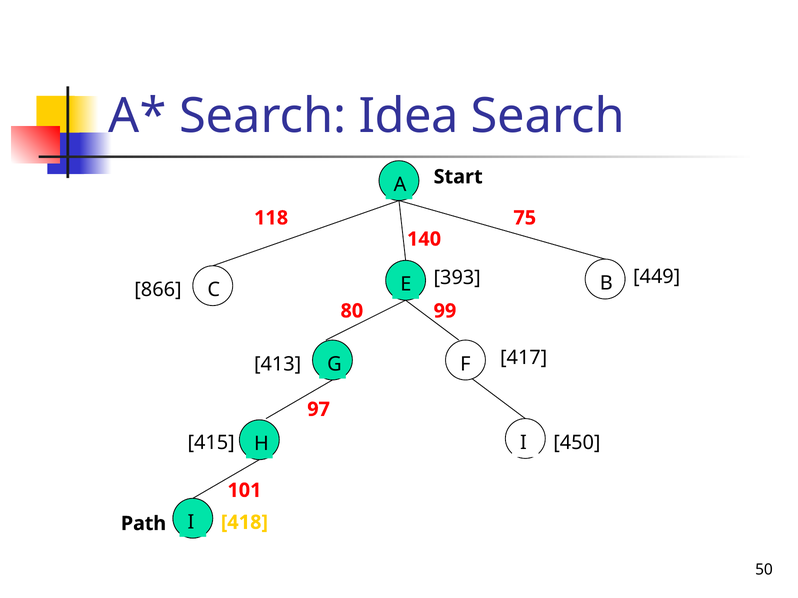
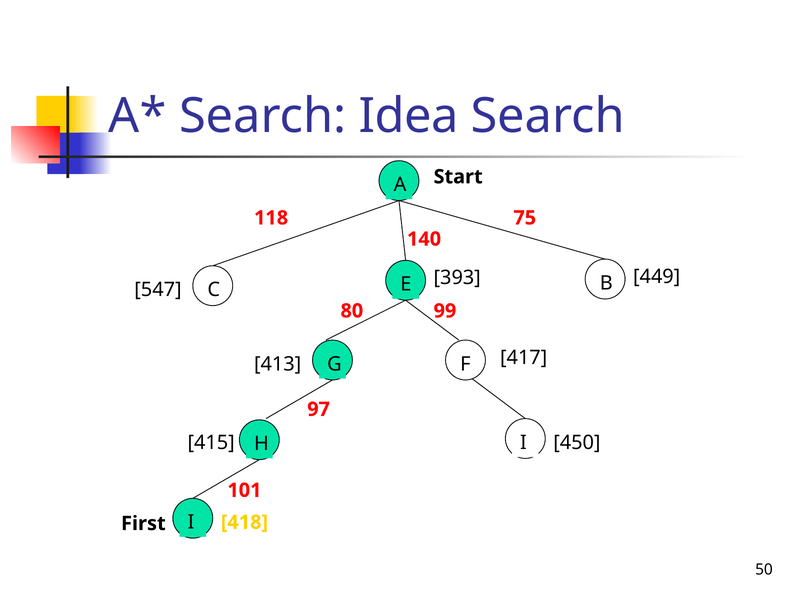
866: 866 -> 547
Path: Path -> First
